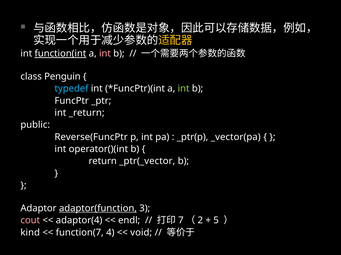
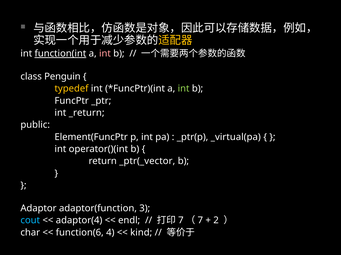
typedef colour: light blue -> yellow
Reverse(FuncPtr: Reverse(FuncPtr -> Element(FuncPtr
_vector(pa: _vector(pa -> _virtual(pa
adaptor(function underline: present -> none
cout colour: pink -> light blue
2 at (200, 221): 2 -> 7
5: 5 -> 2
kind: kind -> char
function(7: function(7 -> function(6
void: void -> kind
